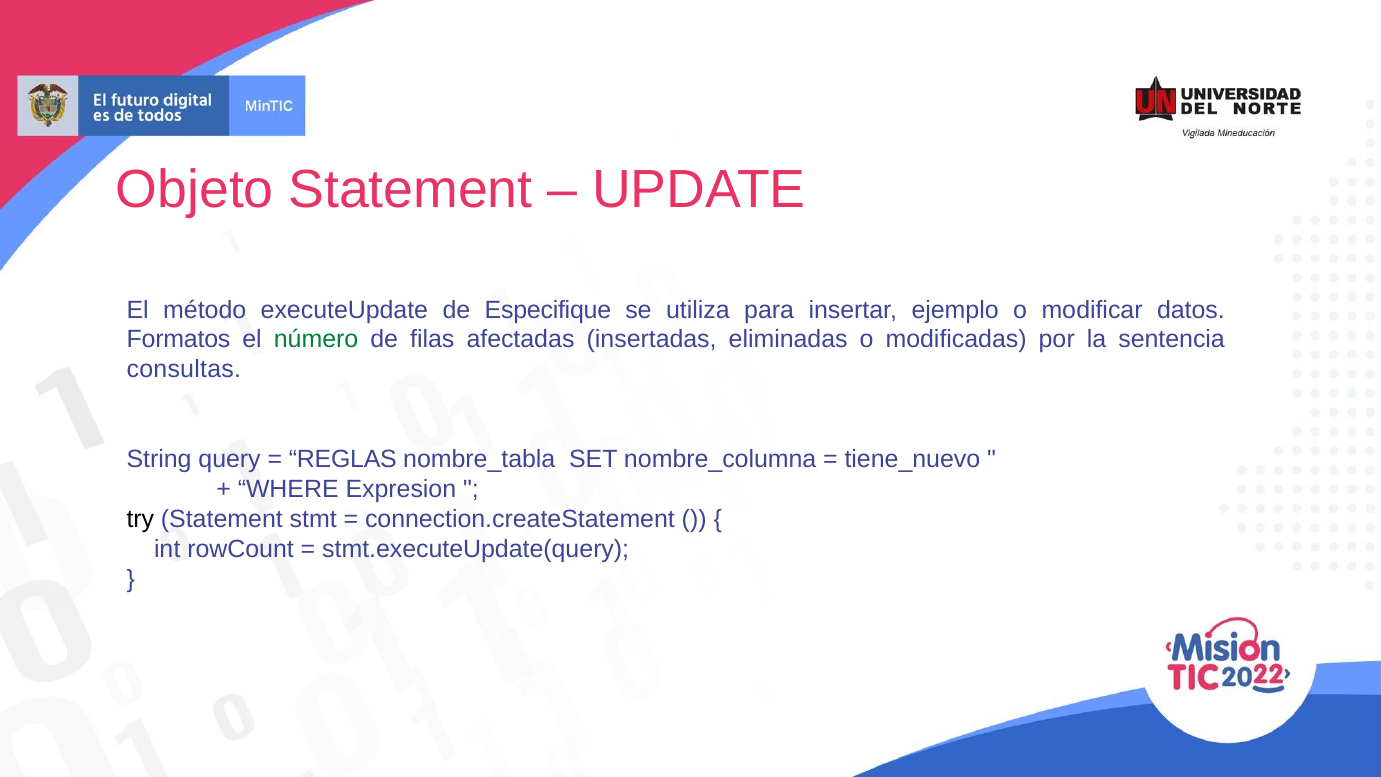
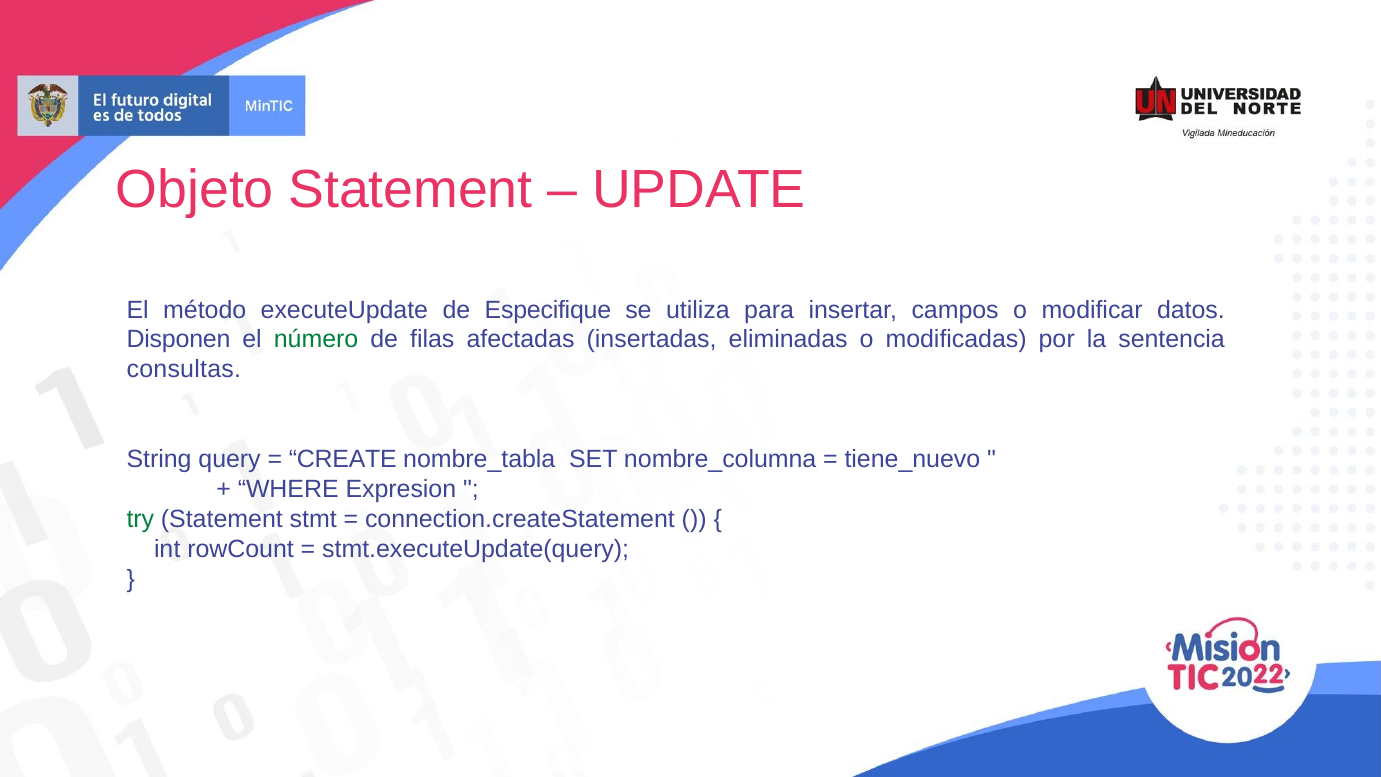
ejemplo: ejemplo -> campos
Formatos: Formatos -> Disponen
REGLAS: REGLAS -> CREATE
try colour: black -> green
